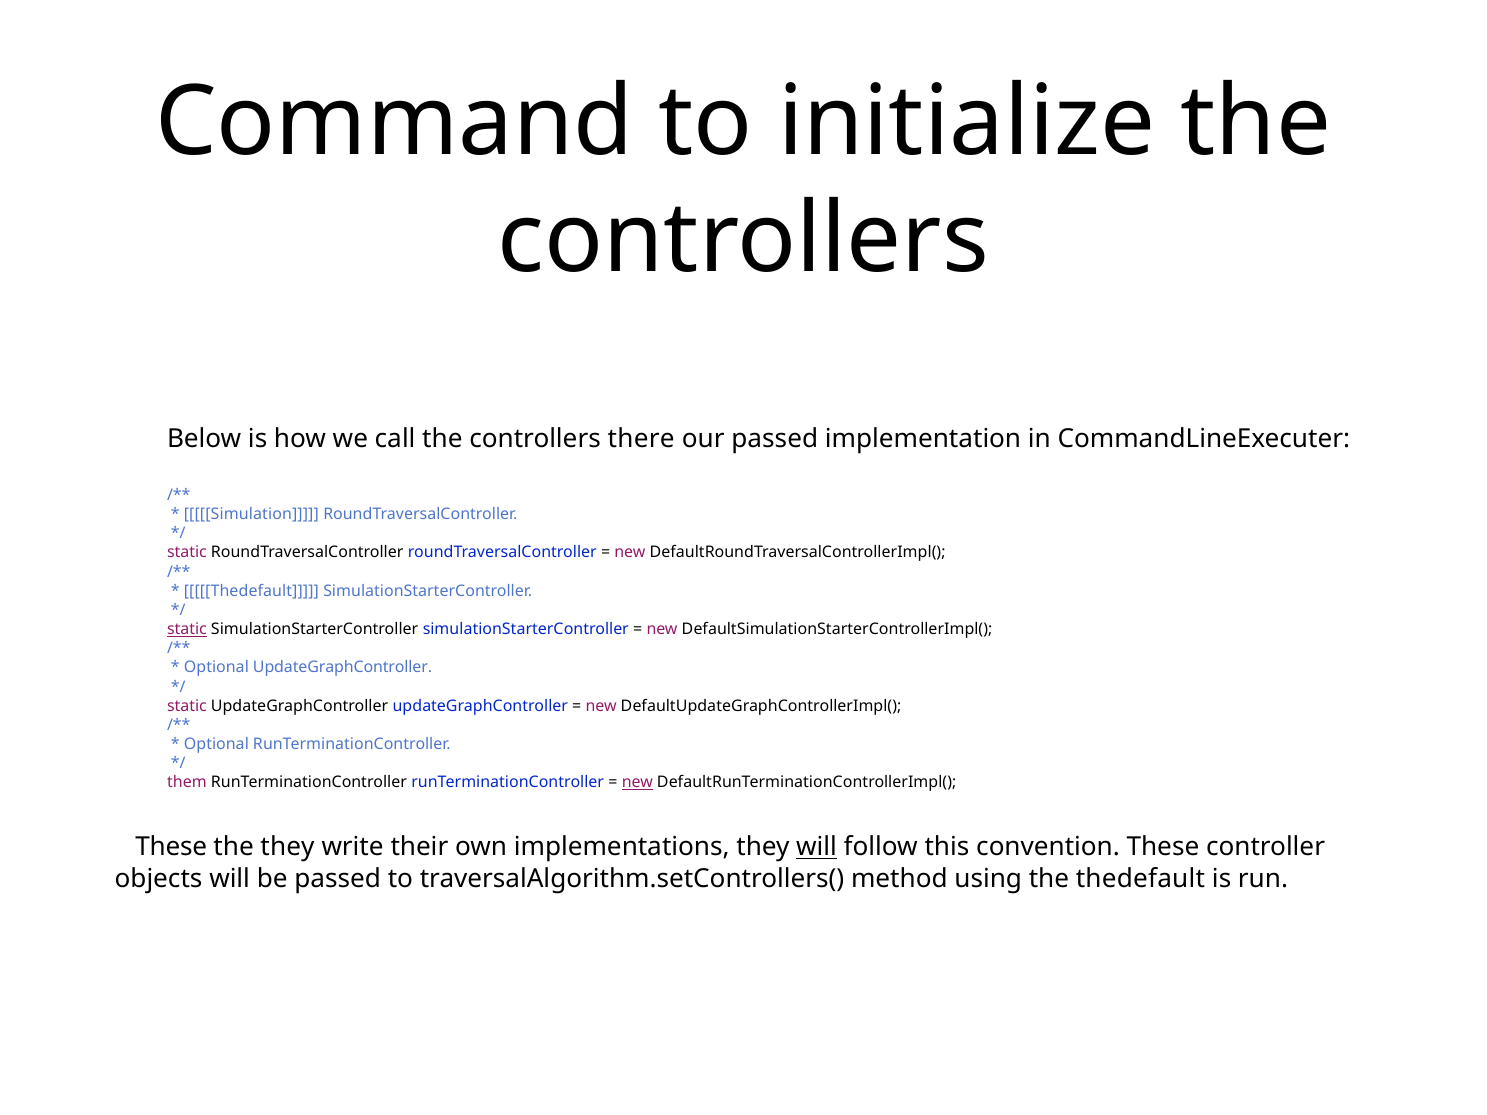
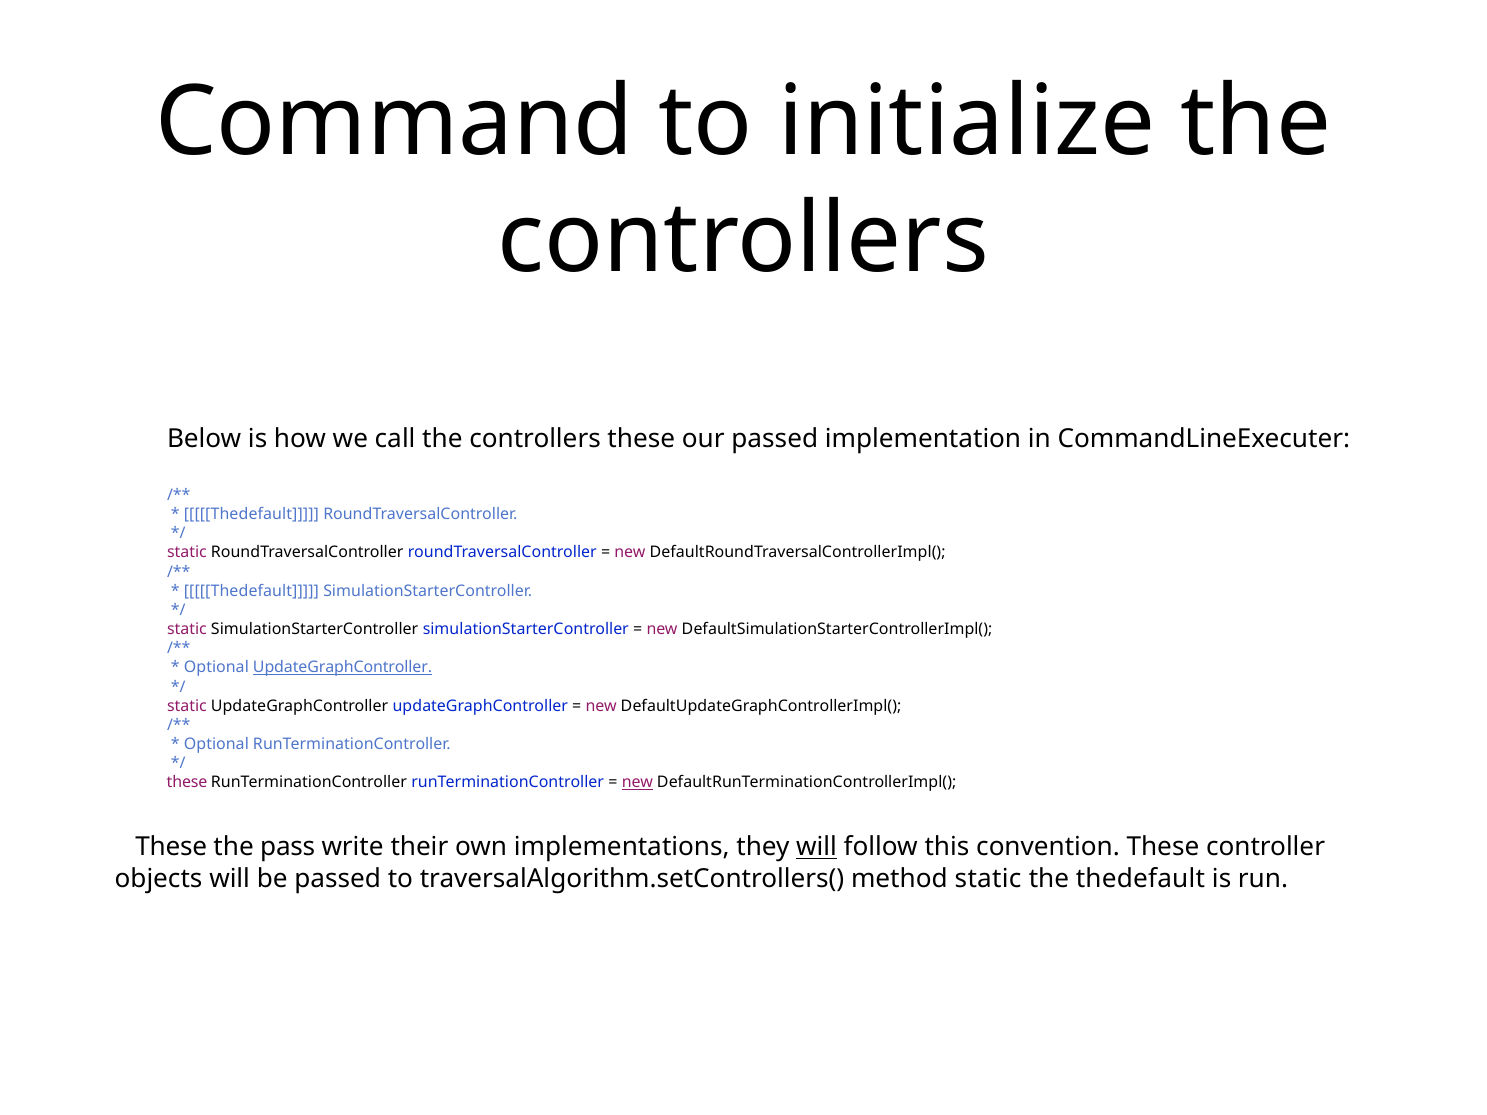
controllers there: there -> these
Simulation at (251, 514): Simulation -> Thedefault
static at (187, 629) underline: present -> none
UpdateGraphController at (343, 668) underline: none -> present
them at (187, 783): them -> these
the they: they -> pass
method using: using -> static
